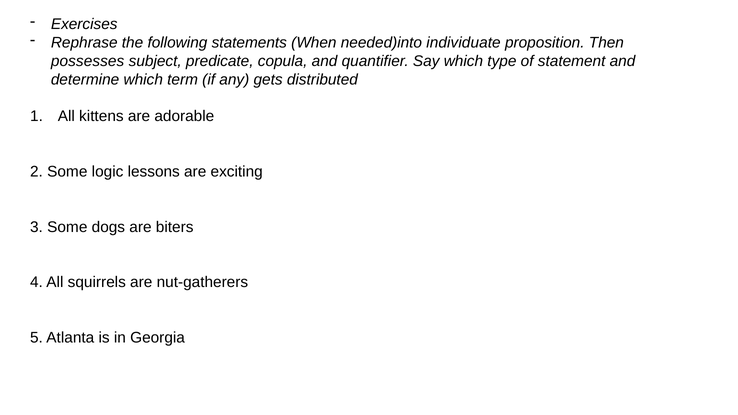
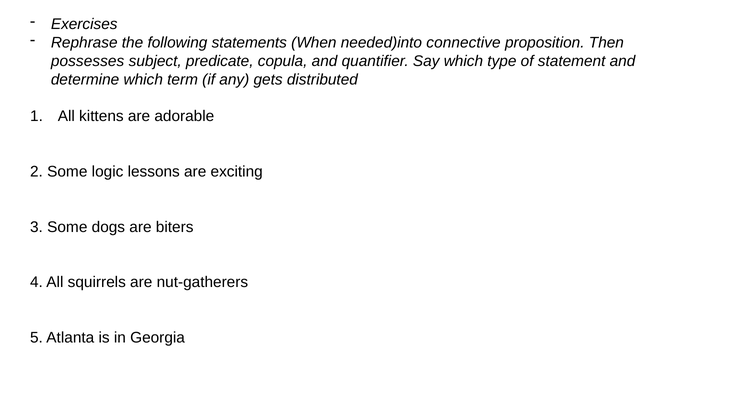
individuate: individuate -> connective
